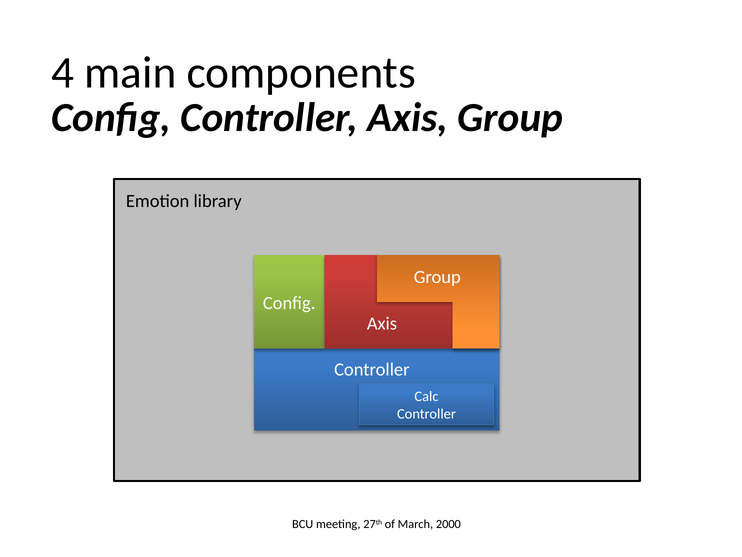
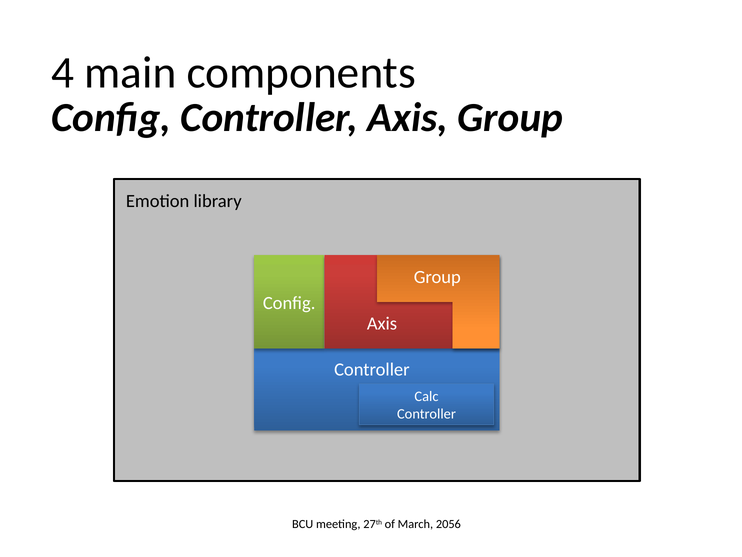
2000: 2000 -> 2056
